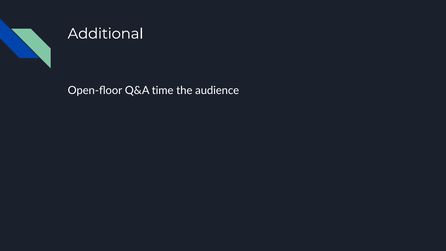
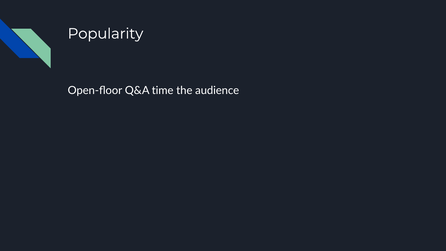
Additional: Additional -> Popularity
